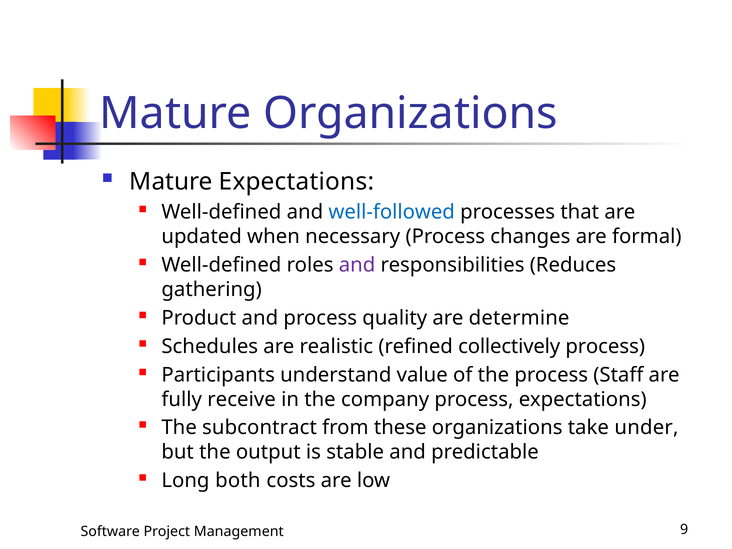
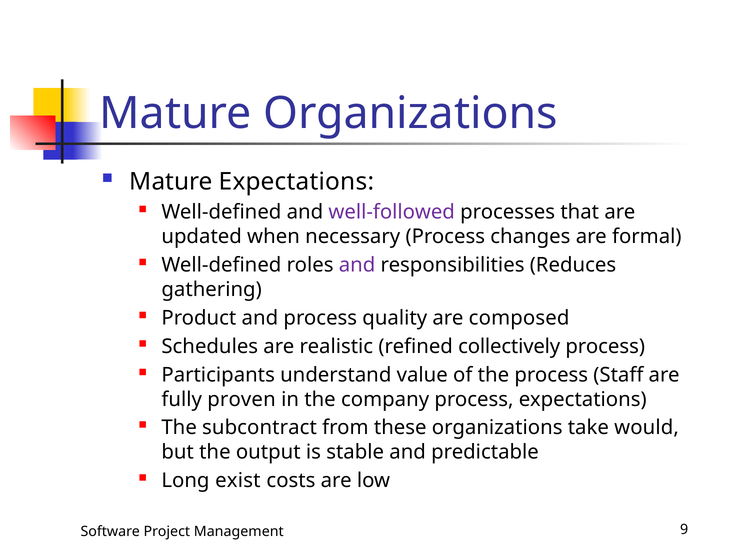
well-followed colour: blue -> purple
determine: determine -> composed
receive: receive -> proven
under: under -> would
both: both -> exist
